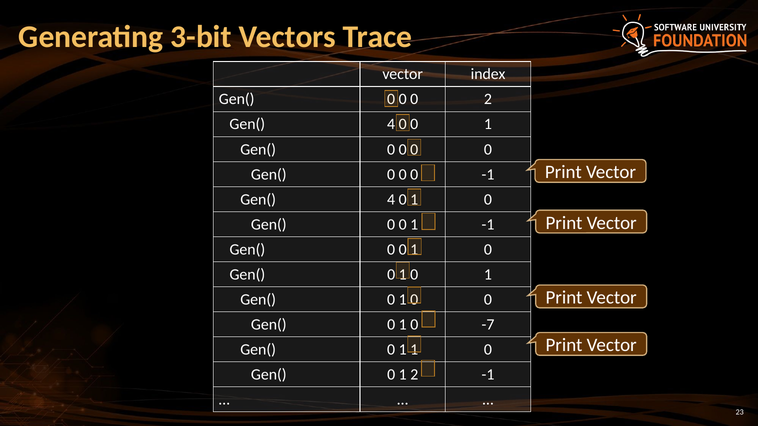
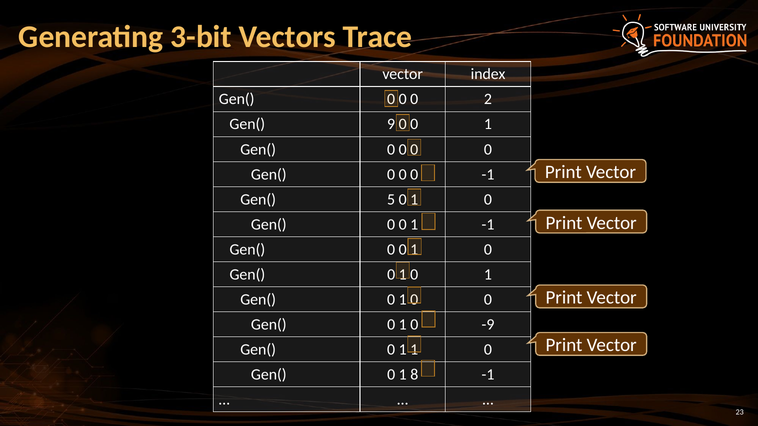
4 at (391, 124): 4 -> 9
4 at (391, 200): 4 -> 5
-7: -7 -> -9
1 2: 2 -> 8
